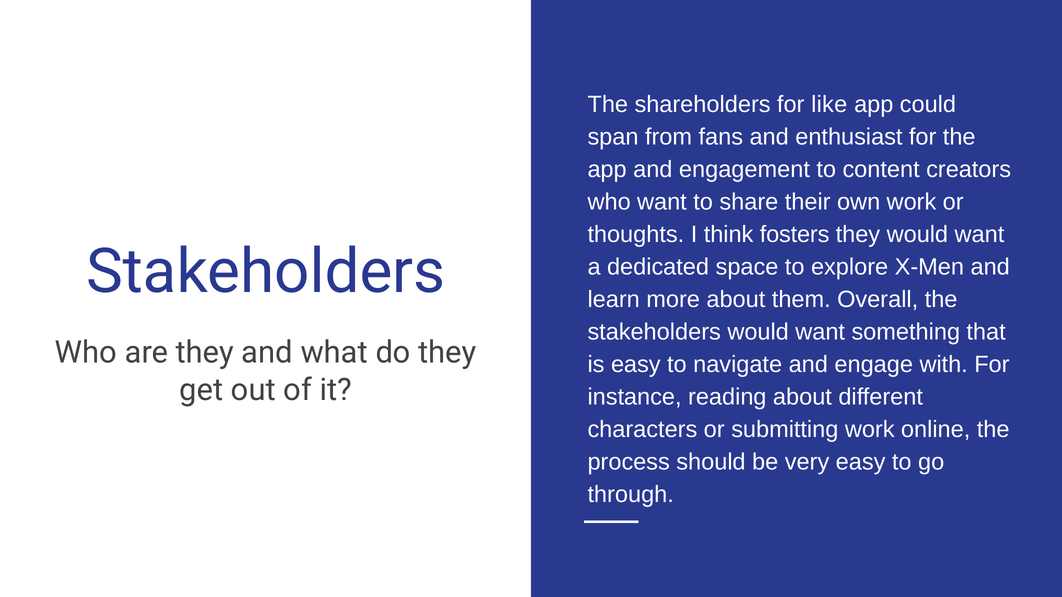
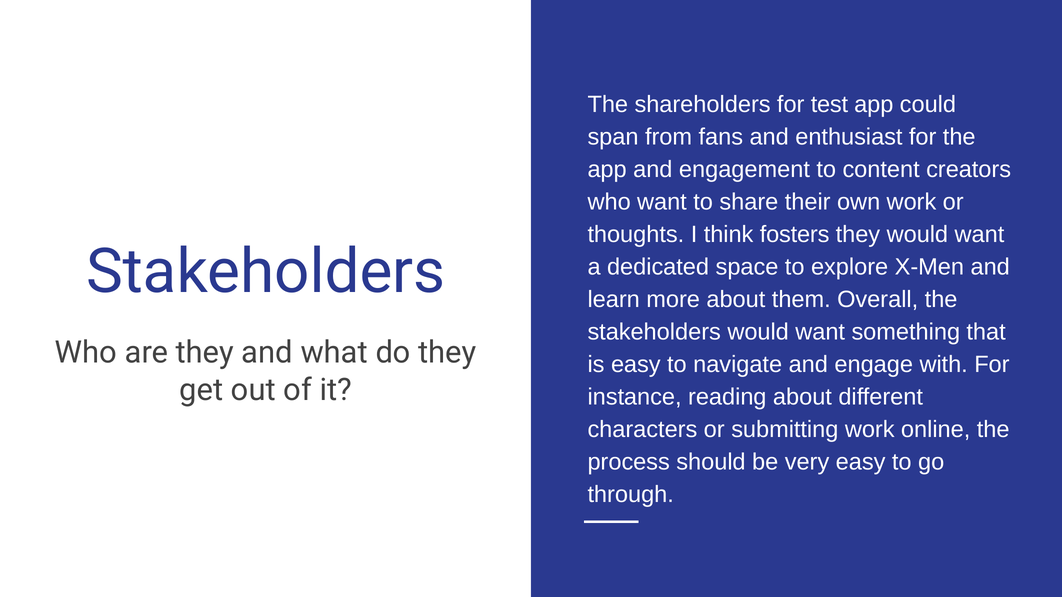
like: like -> test
